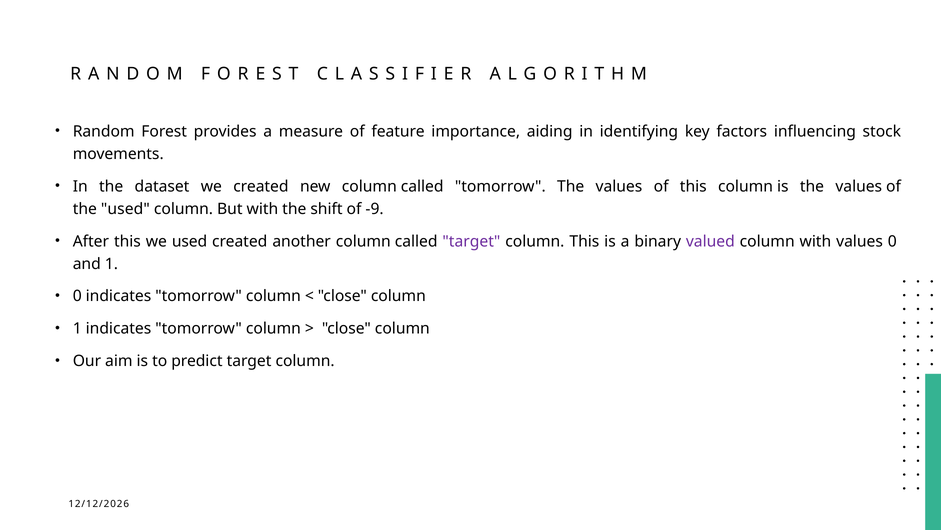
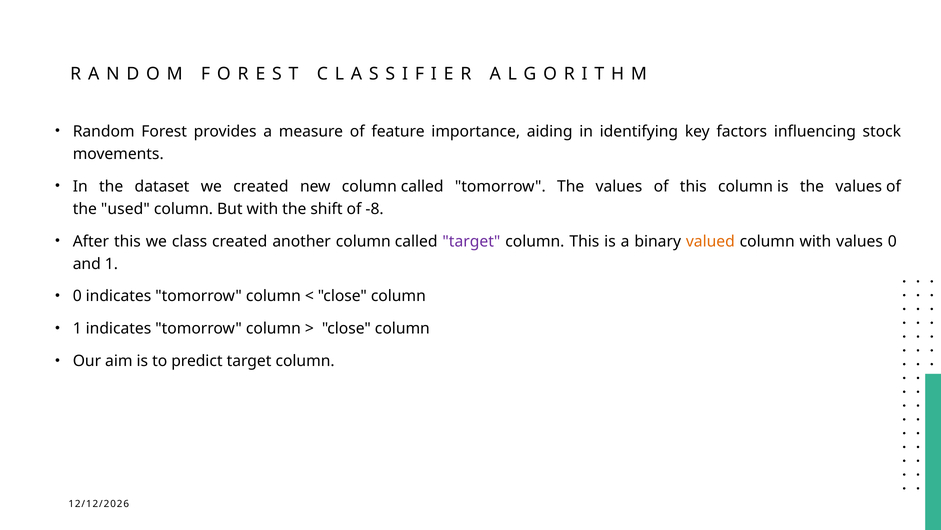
-9: -9 -> -8
we used: used -> class
valued colour: purple -> orange
